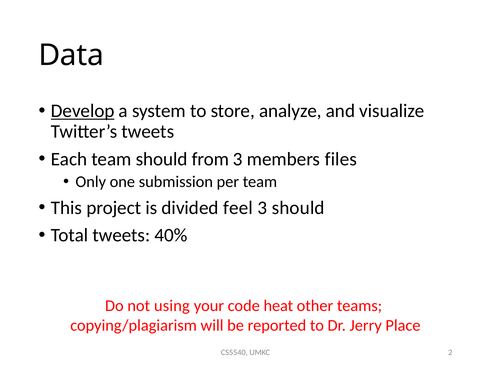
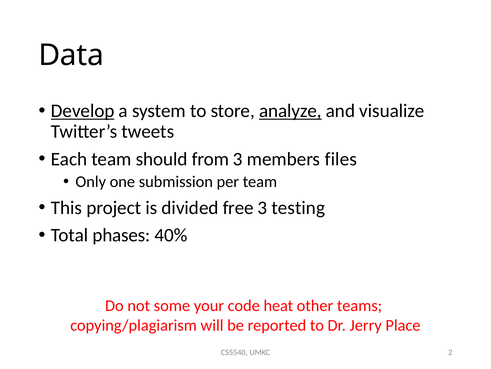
analyze underline: none -> present
feel: feel -> free
3 should: should -> testing
Total tweets: tweets -> phases
using: using -> some
